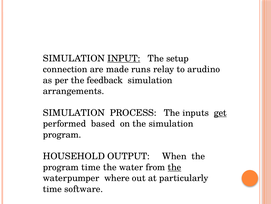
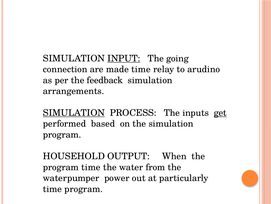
setup: setup -> going
made runs: runs -> time
SIMULATION at (74, 112) underline: none -> present
the at (174, 167) underline: present -> none
where: where -> power
time software: software -> program
